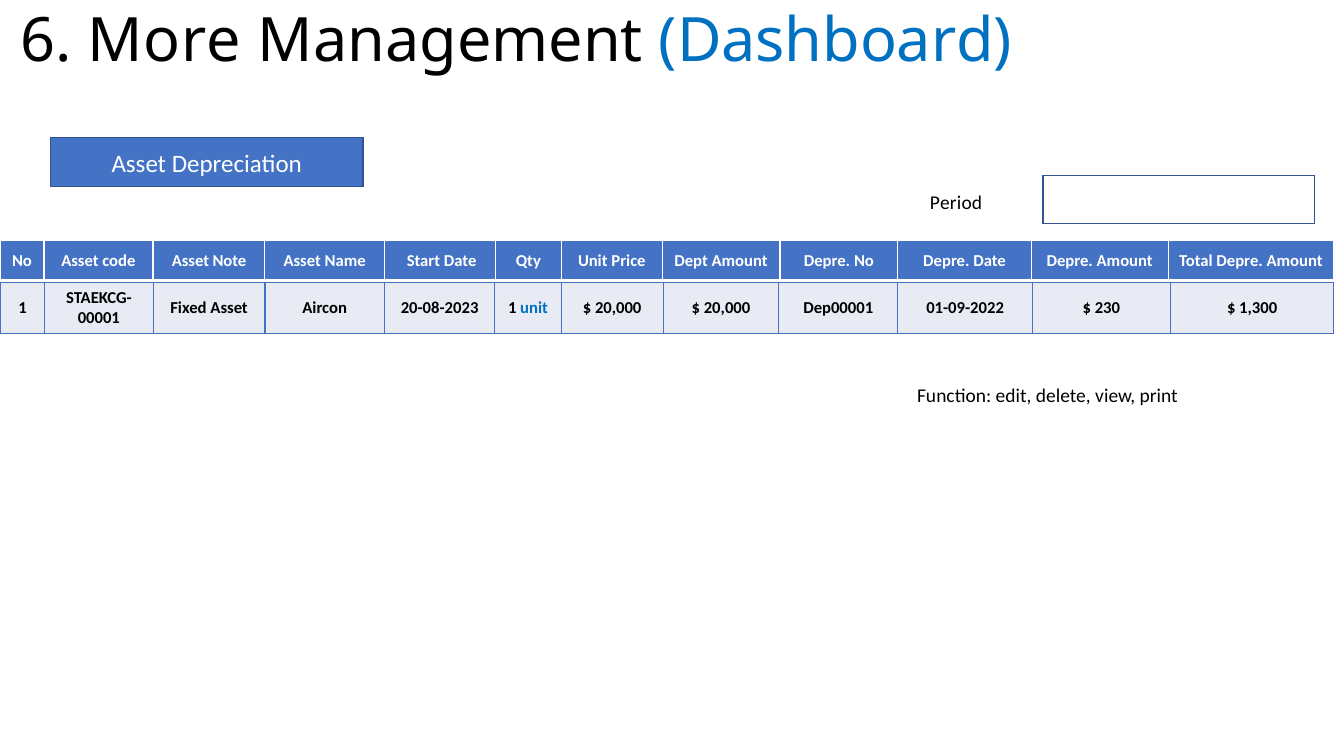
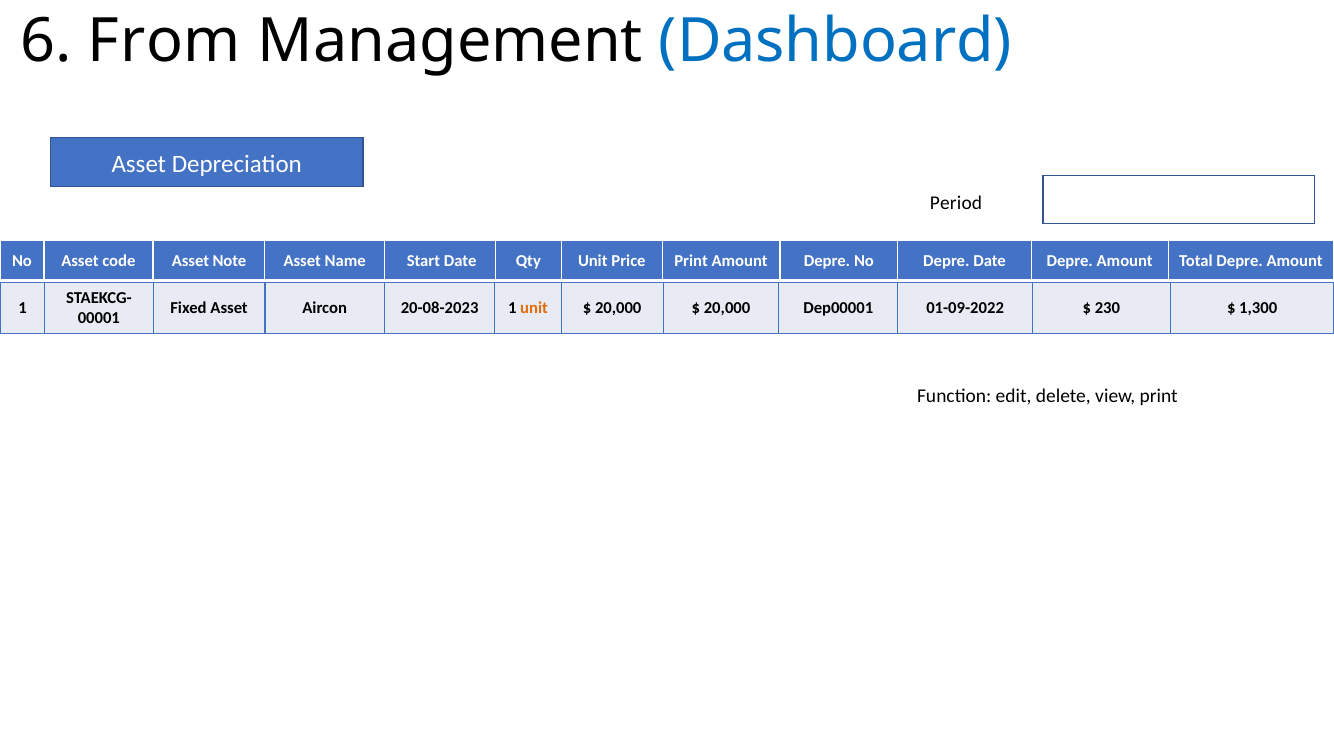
More: More -> From
Price Dept: Dept -> Print
unit at (534, 308) colour: blue -> orange
